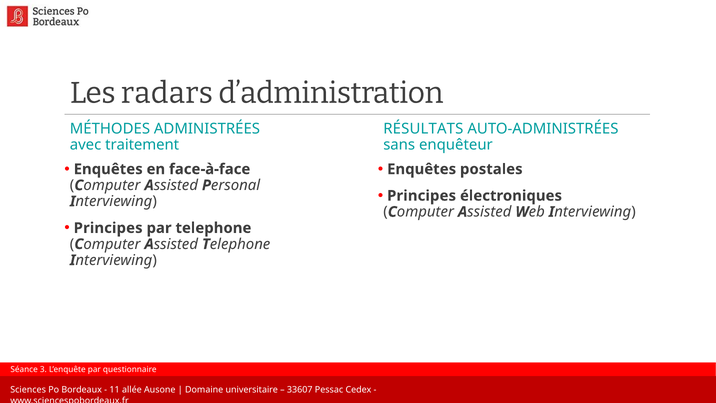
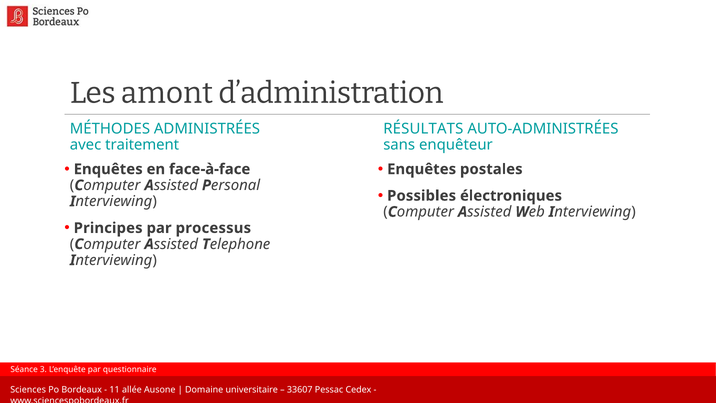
radars: radars -> amont
Principes at (422, 196): Principes -> Possibles
telephone: telephone -> processus
